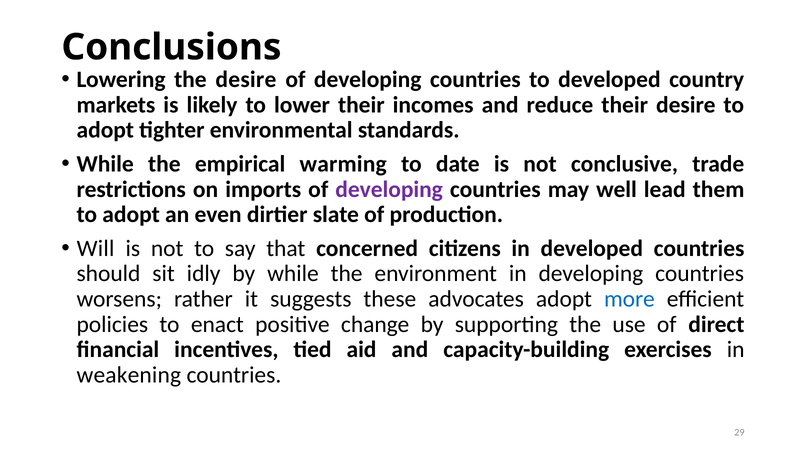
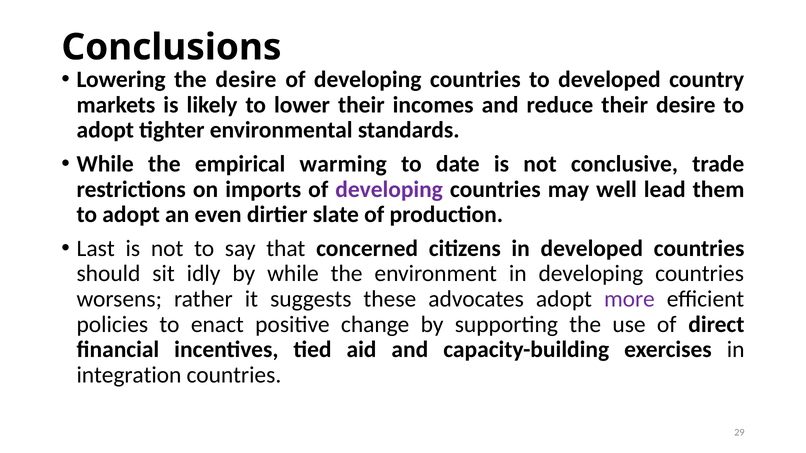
Will: Will -> Last
more colour: blue -> purple
weakening: weakening -> integration
